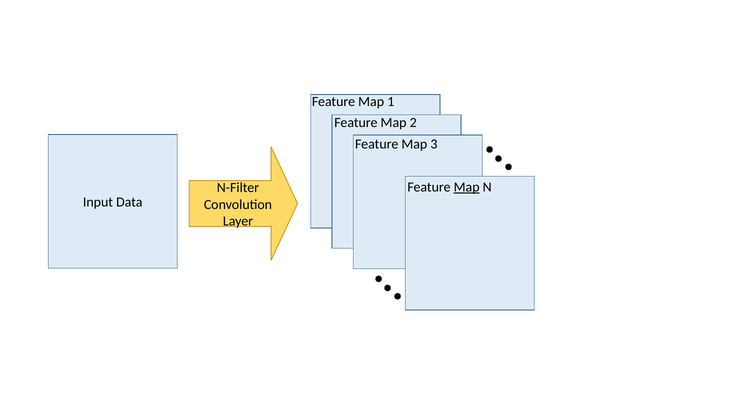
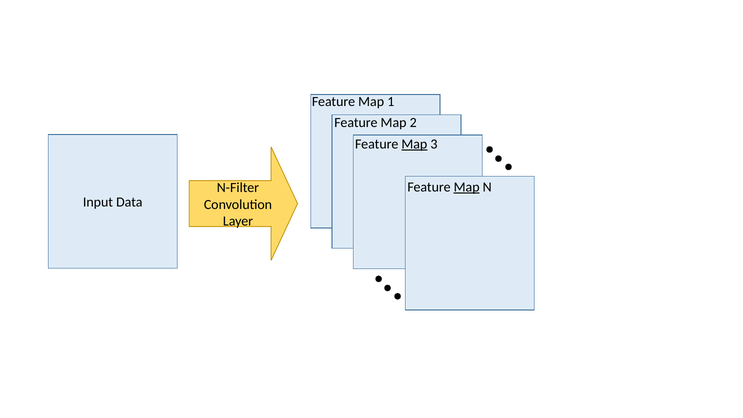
Map at (414, 144) underline: none -> present
